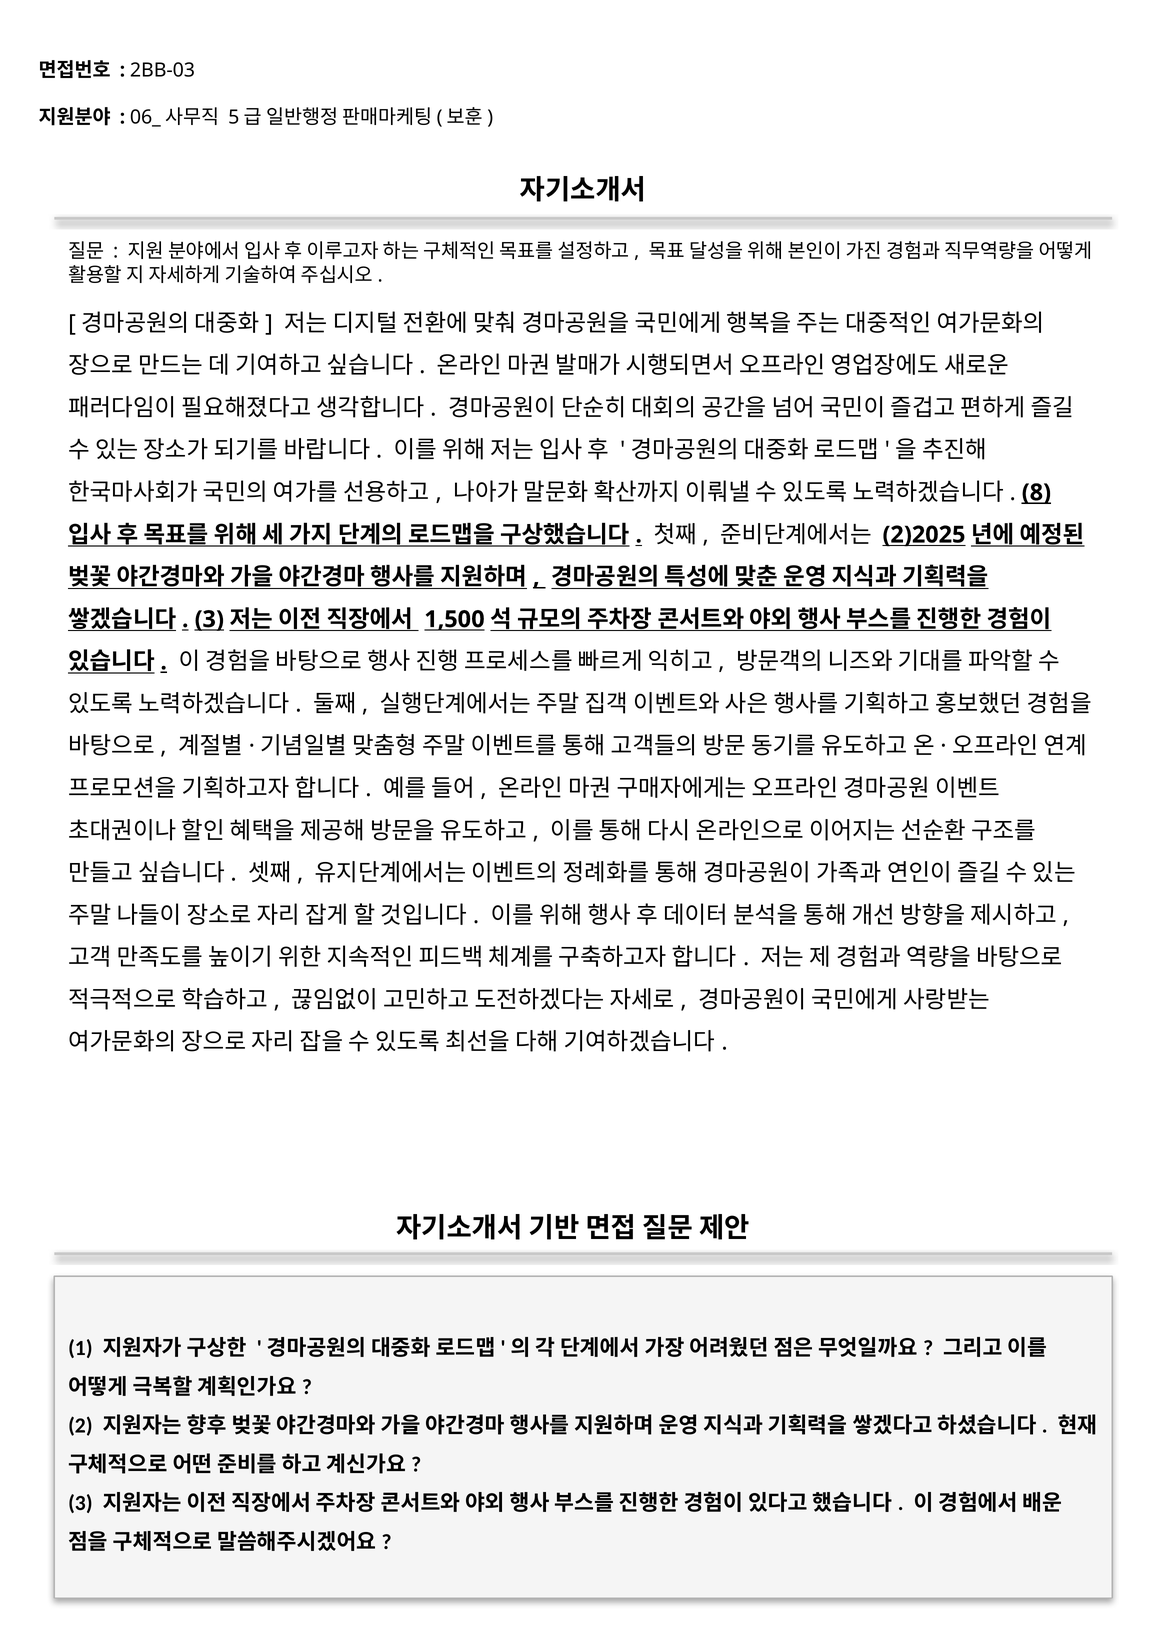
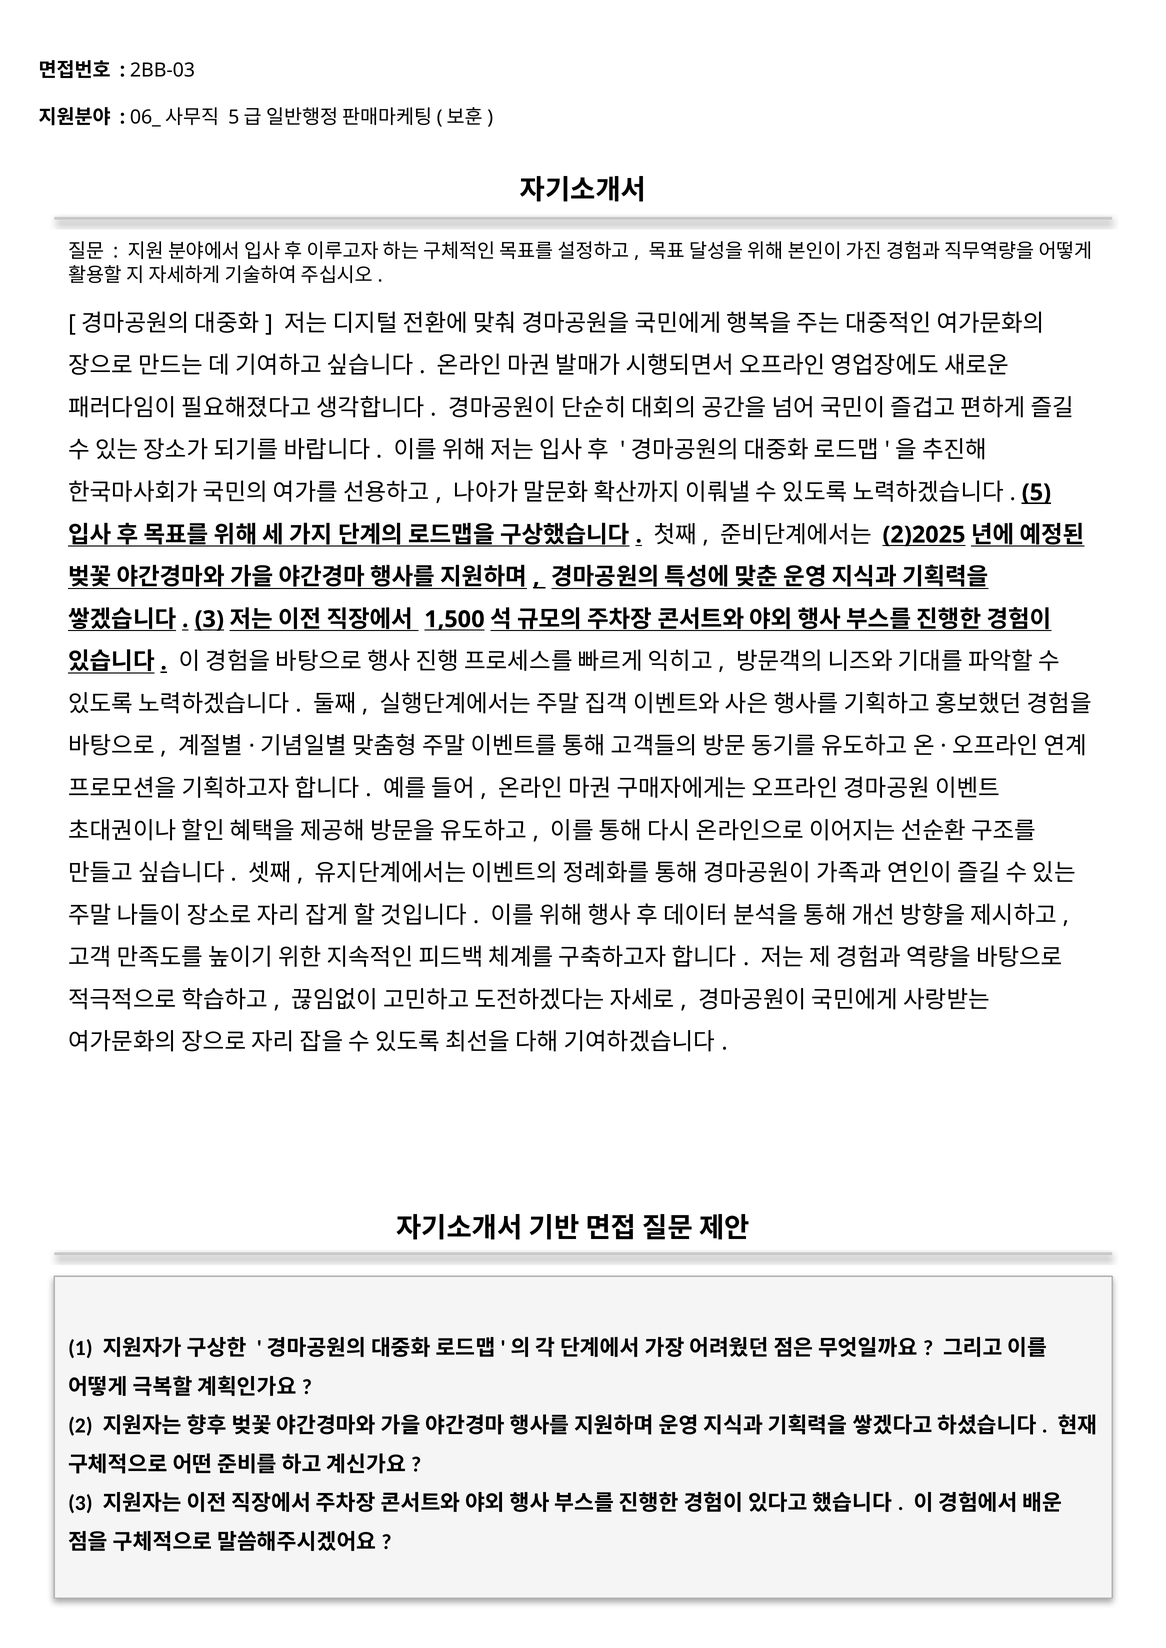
8: 8 -> 5
